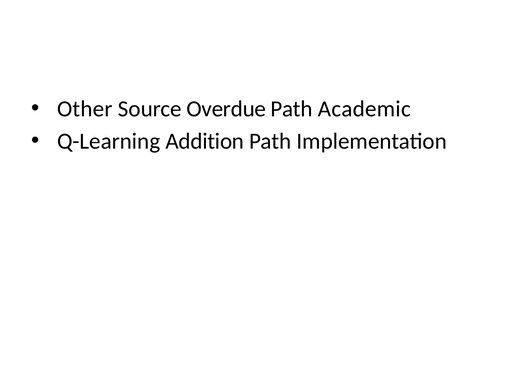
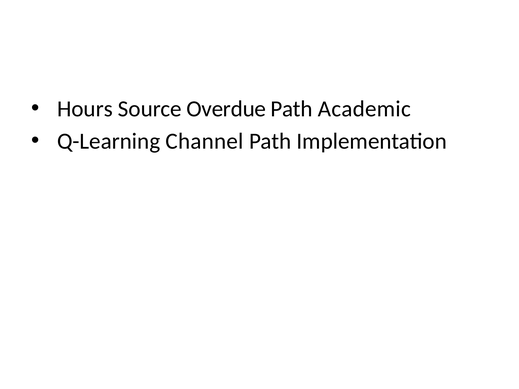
Other: Other -> Hours
Addition: Addition -> Channel
